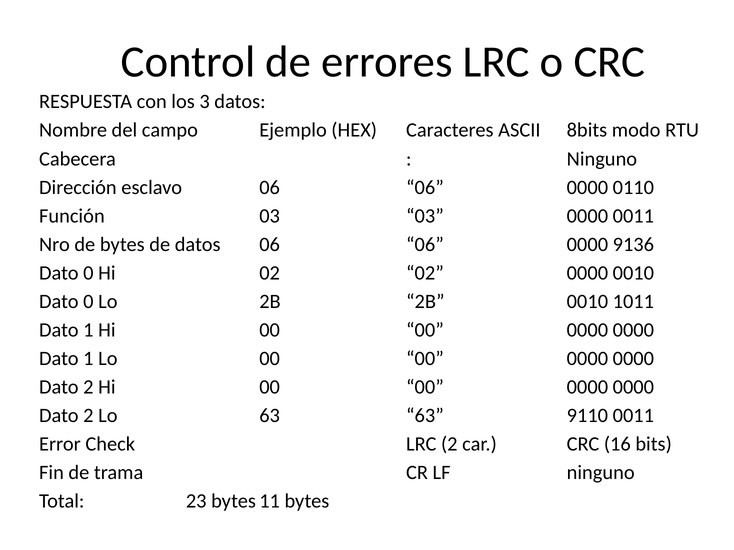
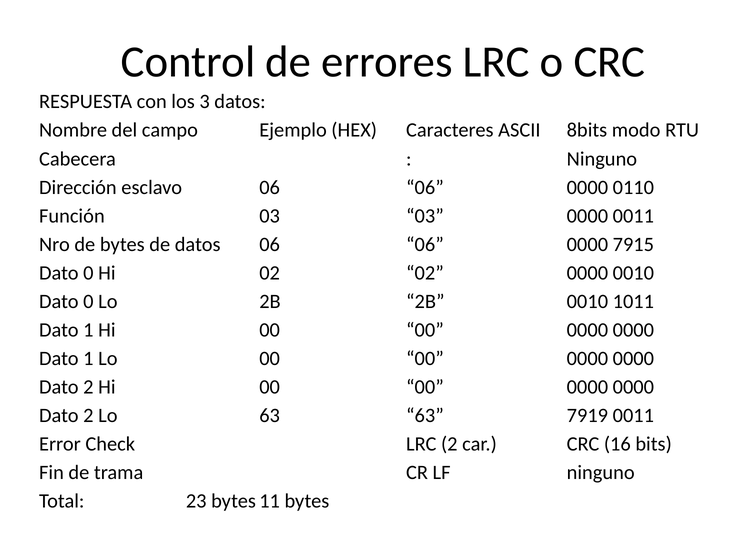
9136: 9136 -> 7915
9110: 9110 -> 7919
